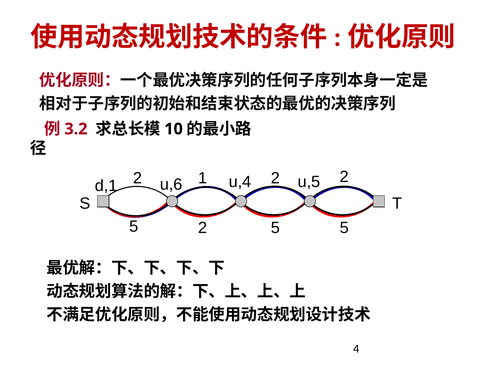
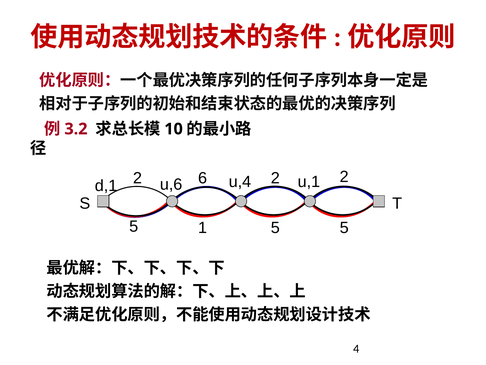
1: 1 -> 6
u,5: u,5 -> u,1
5 2: 2 -> 1
